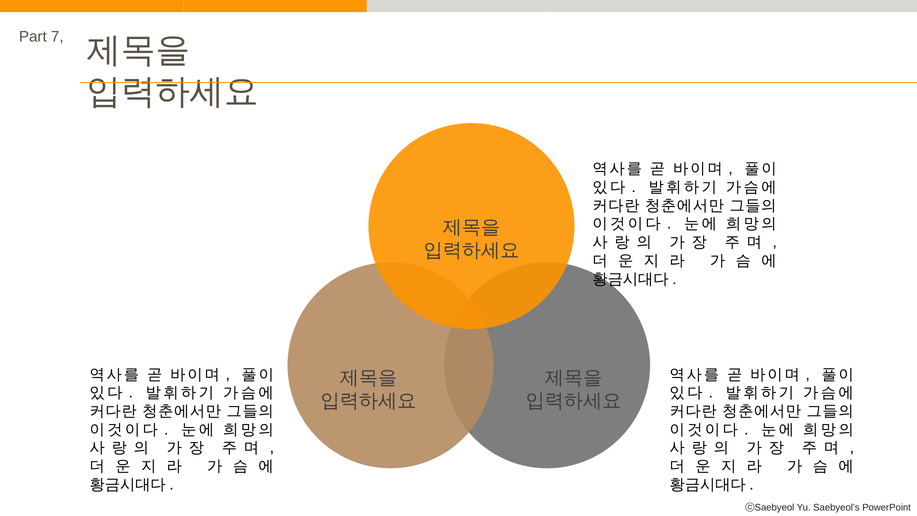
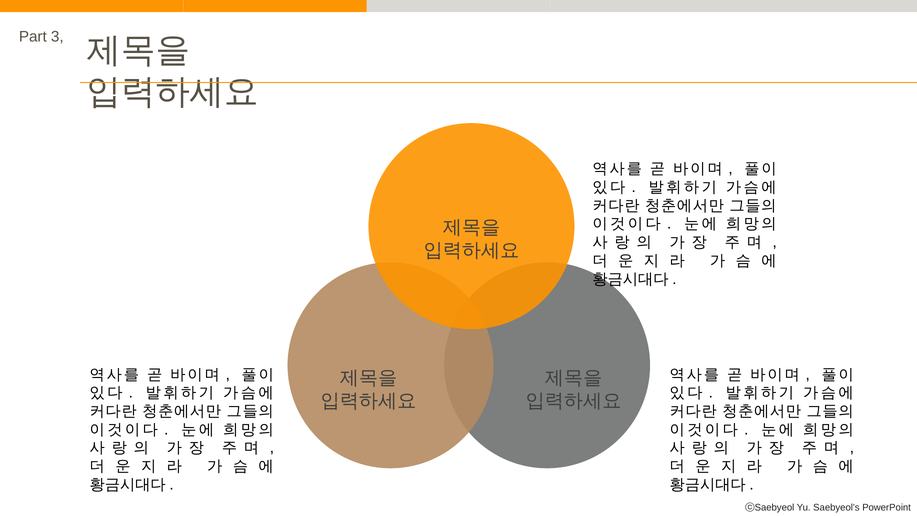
7: 7 -> 3
